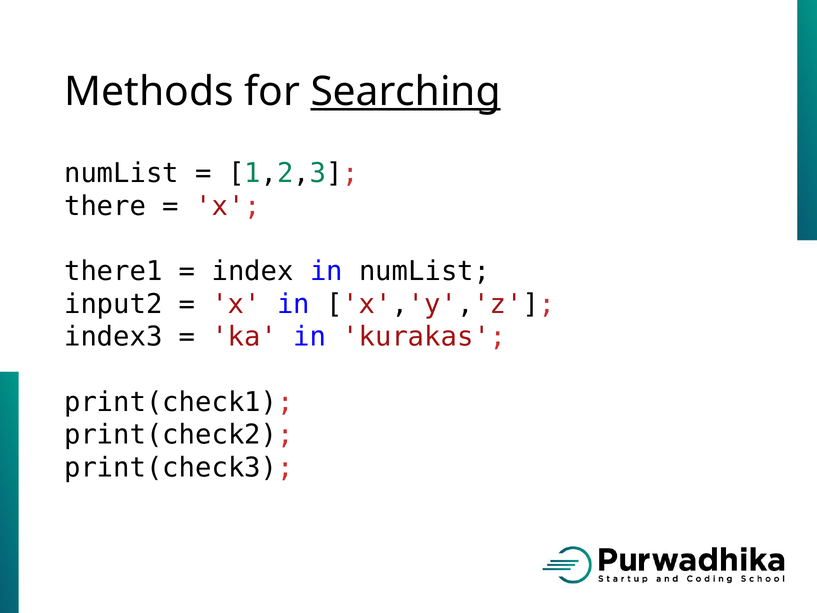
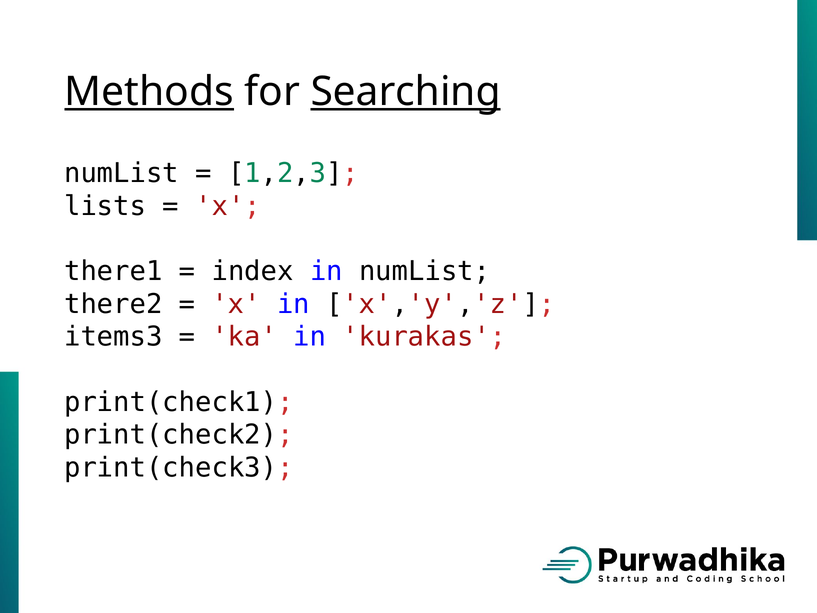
Methods underline: none -> present
there: there -> lists
input2: input2 -> there2
index3: index3 -> items3
